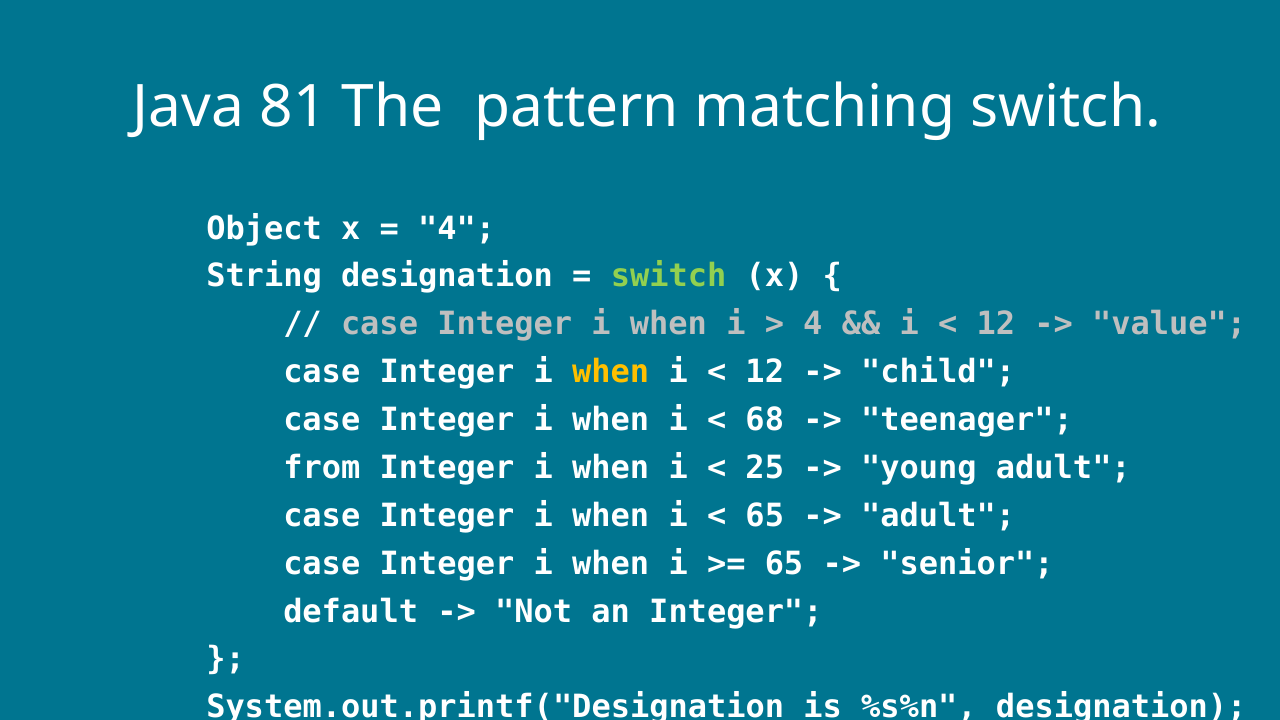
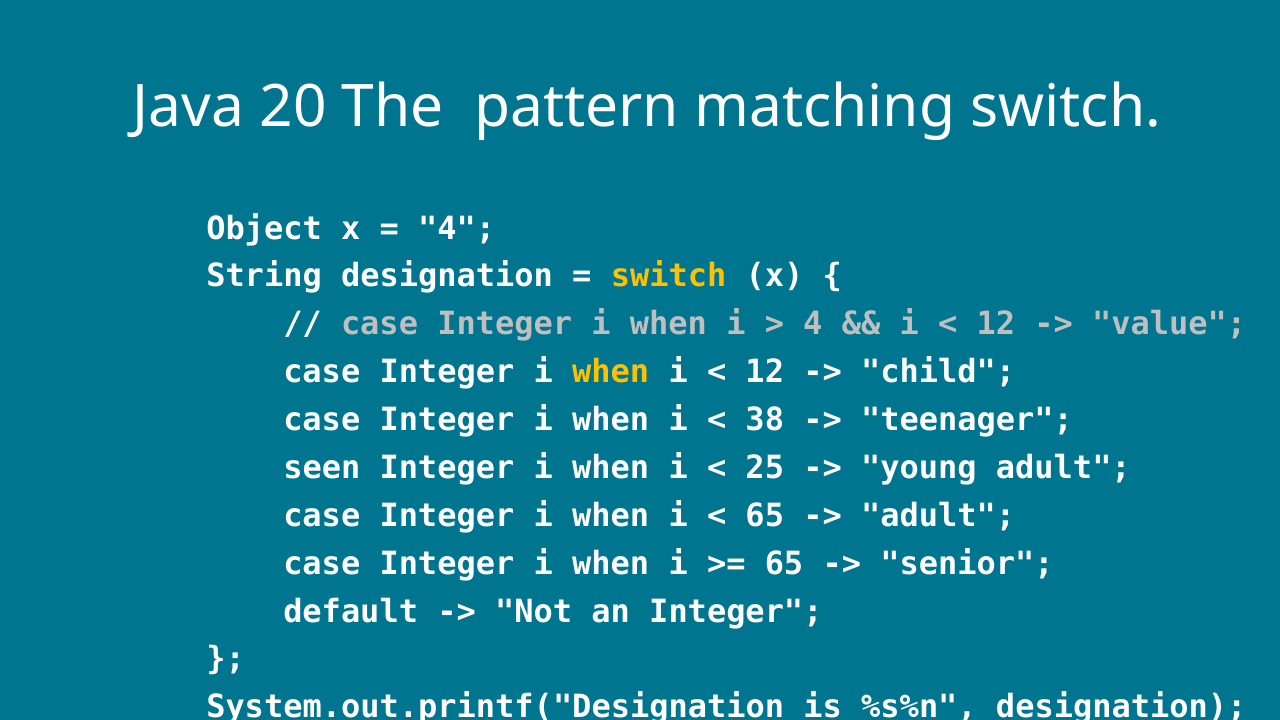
81: 81 -> 20
switch at (669, 276) colour: light green -> yellow
68: 68 -> 38
from: from -> seen
